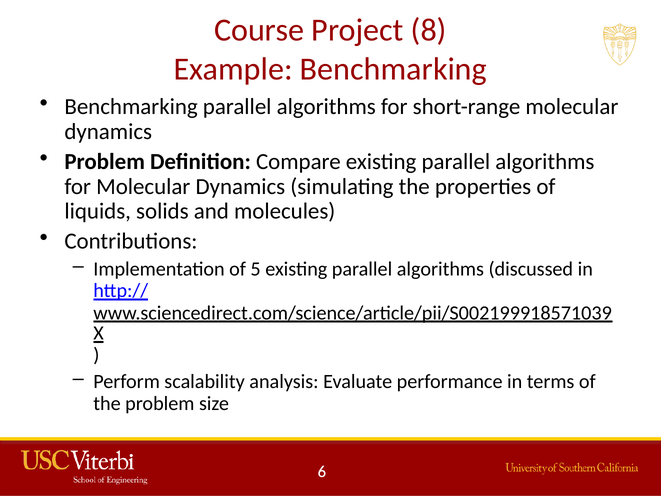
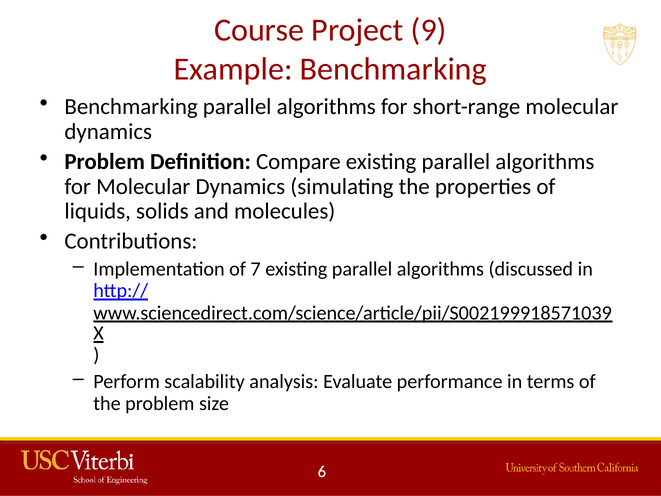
8: 8 -> 9
5: 5 -> 7
